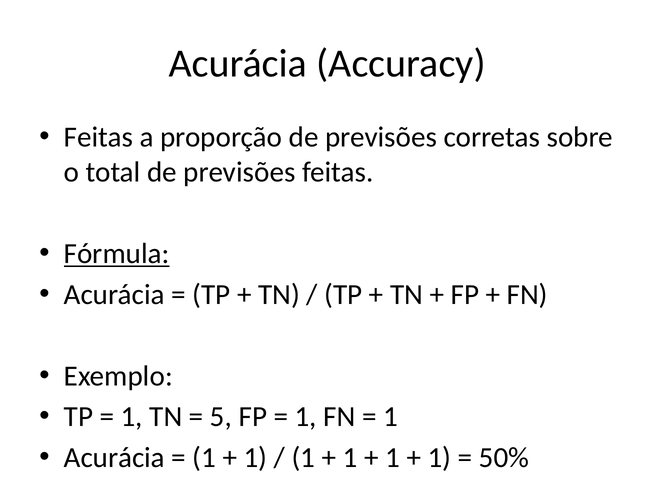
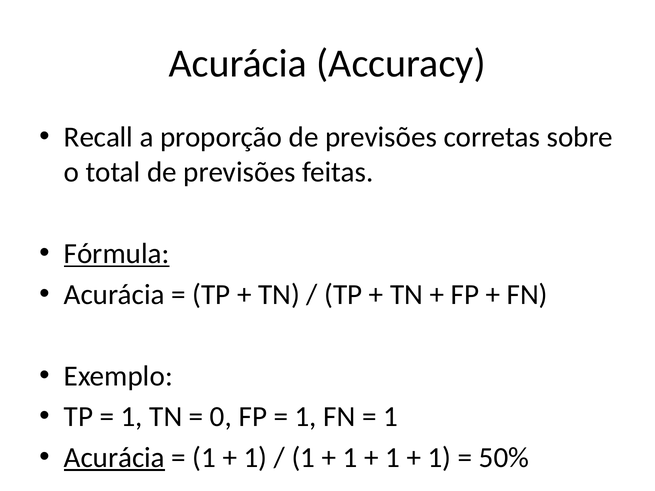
Feitas at (98, 137): Feitas -> Recall
5: 5 -> 0
Acurácia at (114, 458) underline: none -> present
